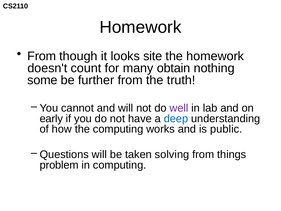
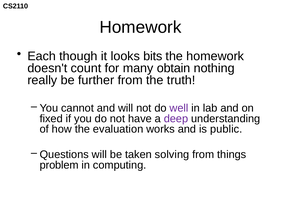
From at (42, 56): From -> Each
site: site -> bits
some: some -> really
early: early -> fixed
deep colour: blue -> purple
the computing: computing -> evaluation
